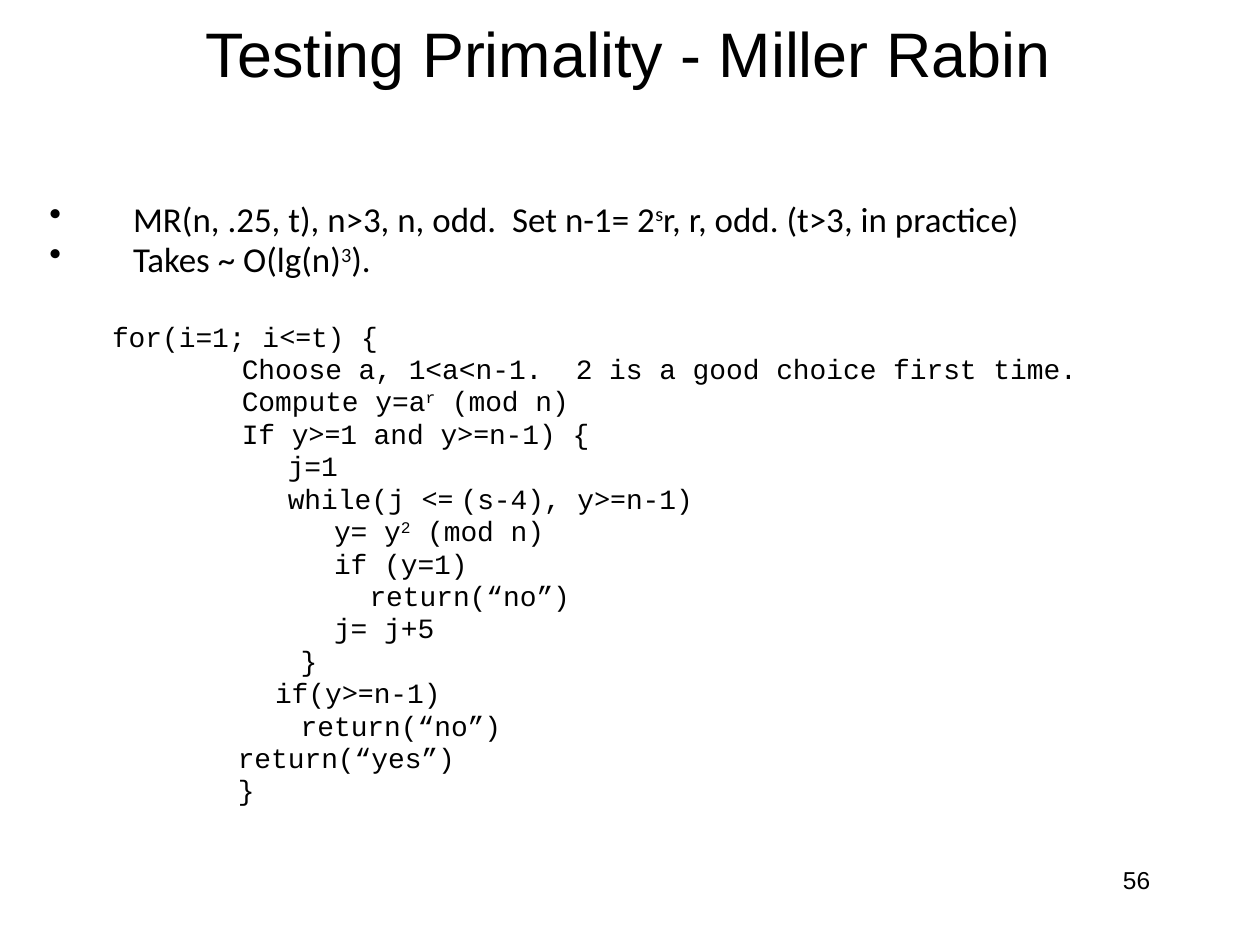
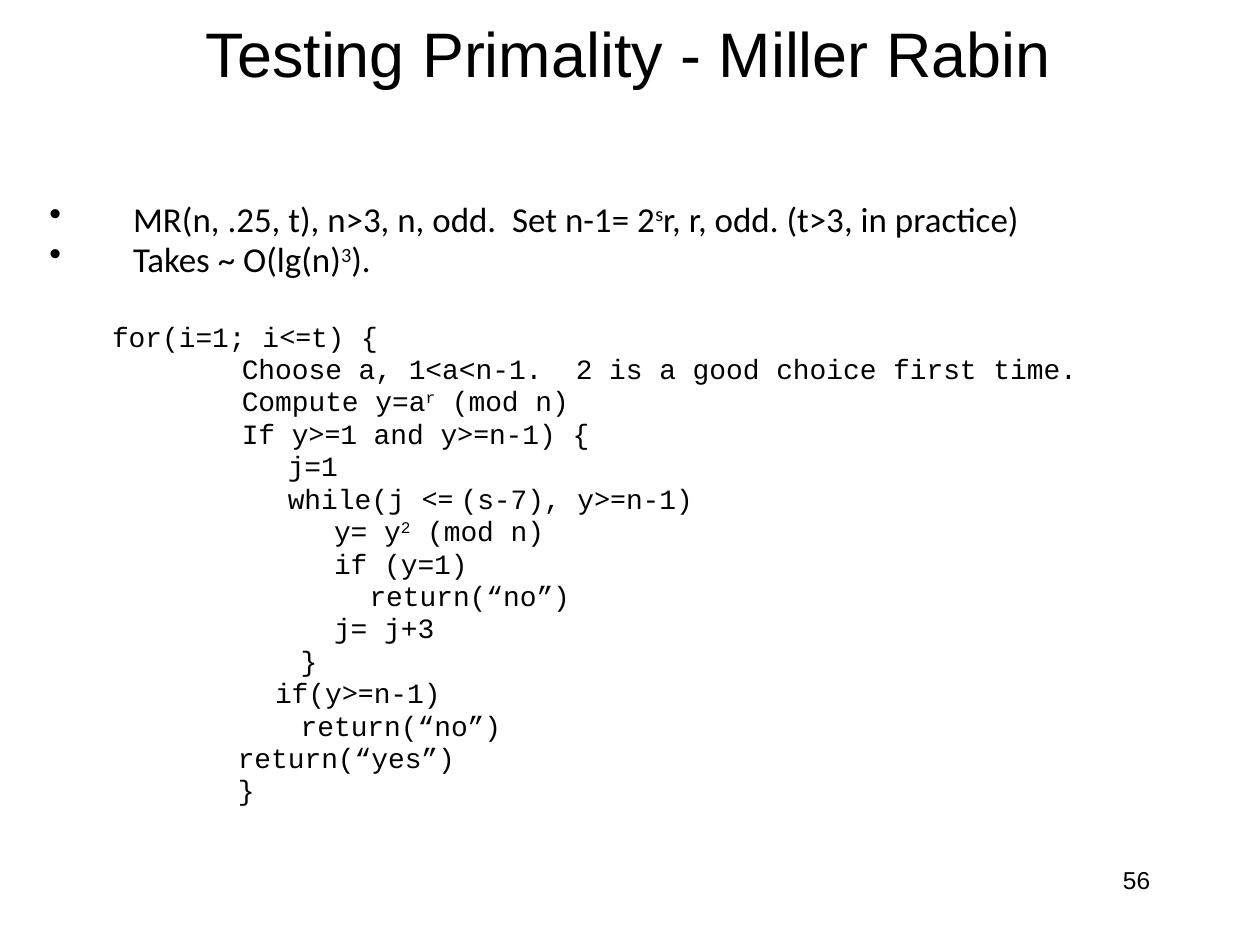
s-4: s-4 -> s-7
j+5: j+5 -> j+3
